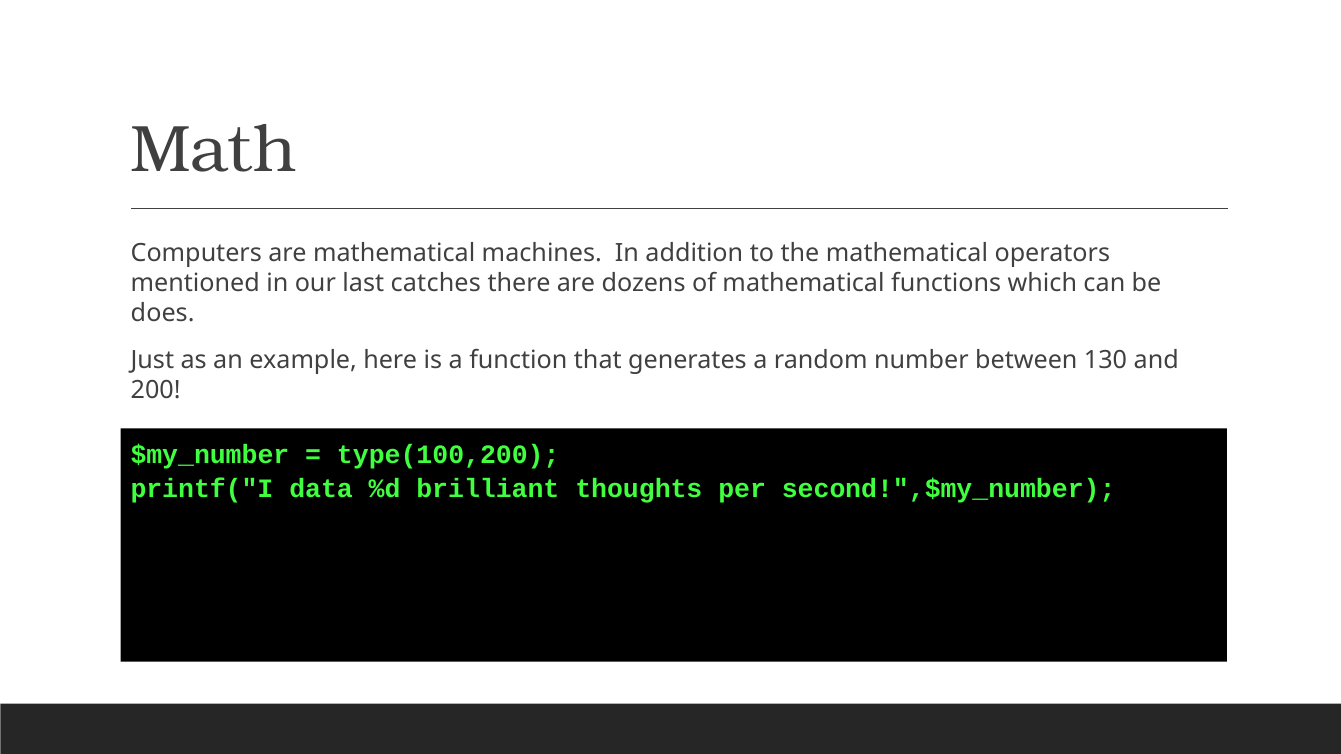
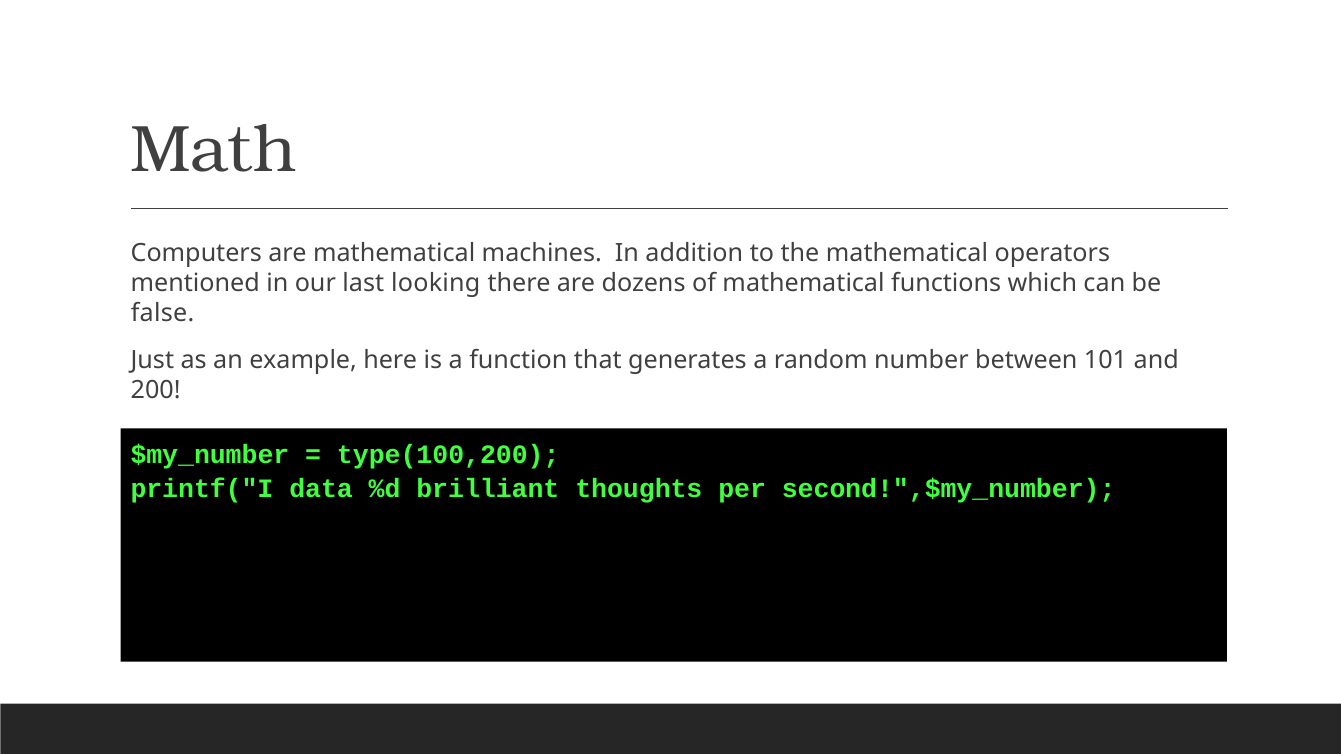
catches: catches -> looking
does: does -> false
130: 130 -> 101
